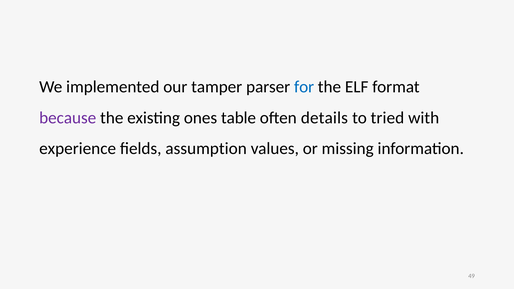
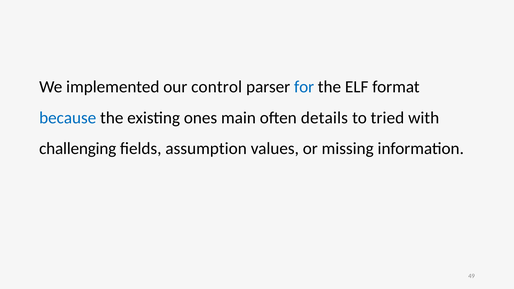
tamper: tamper -> control
because colour: purple -> blue
table: table -> main
experience: experience -> challenging
